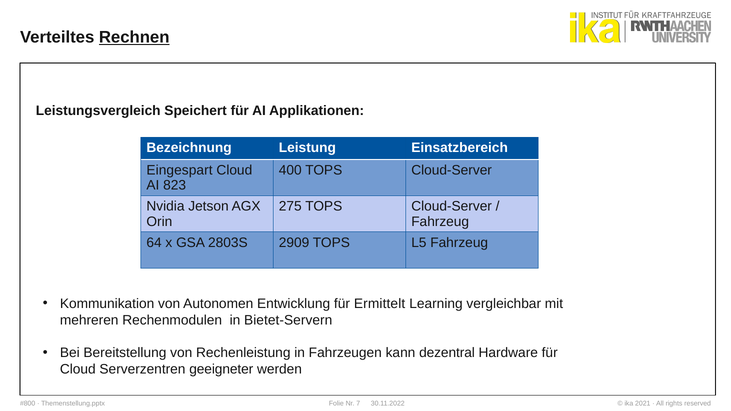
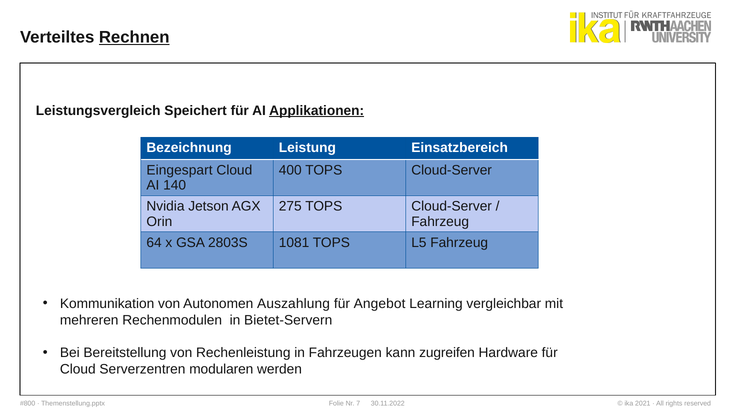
Applikationen underline: none -> present
823: 823 -> 140
2909: 2909 -> 1081
Entwicklung: Entwicklung -> Auszahlung
Ermittelt: Ermittelt -> Angebot
dezentral: dezentral -> zugreifen
geeigneter: geeigneter -> modularen
